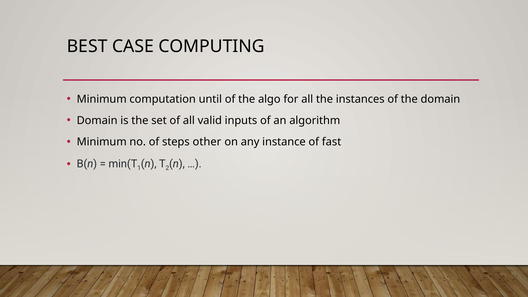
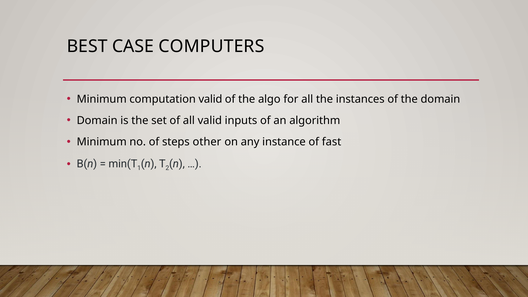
COMPUTING: COMPUTING -> COMPUTERS
computation until: until -> valid
